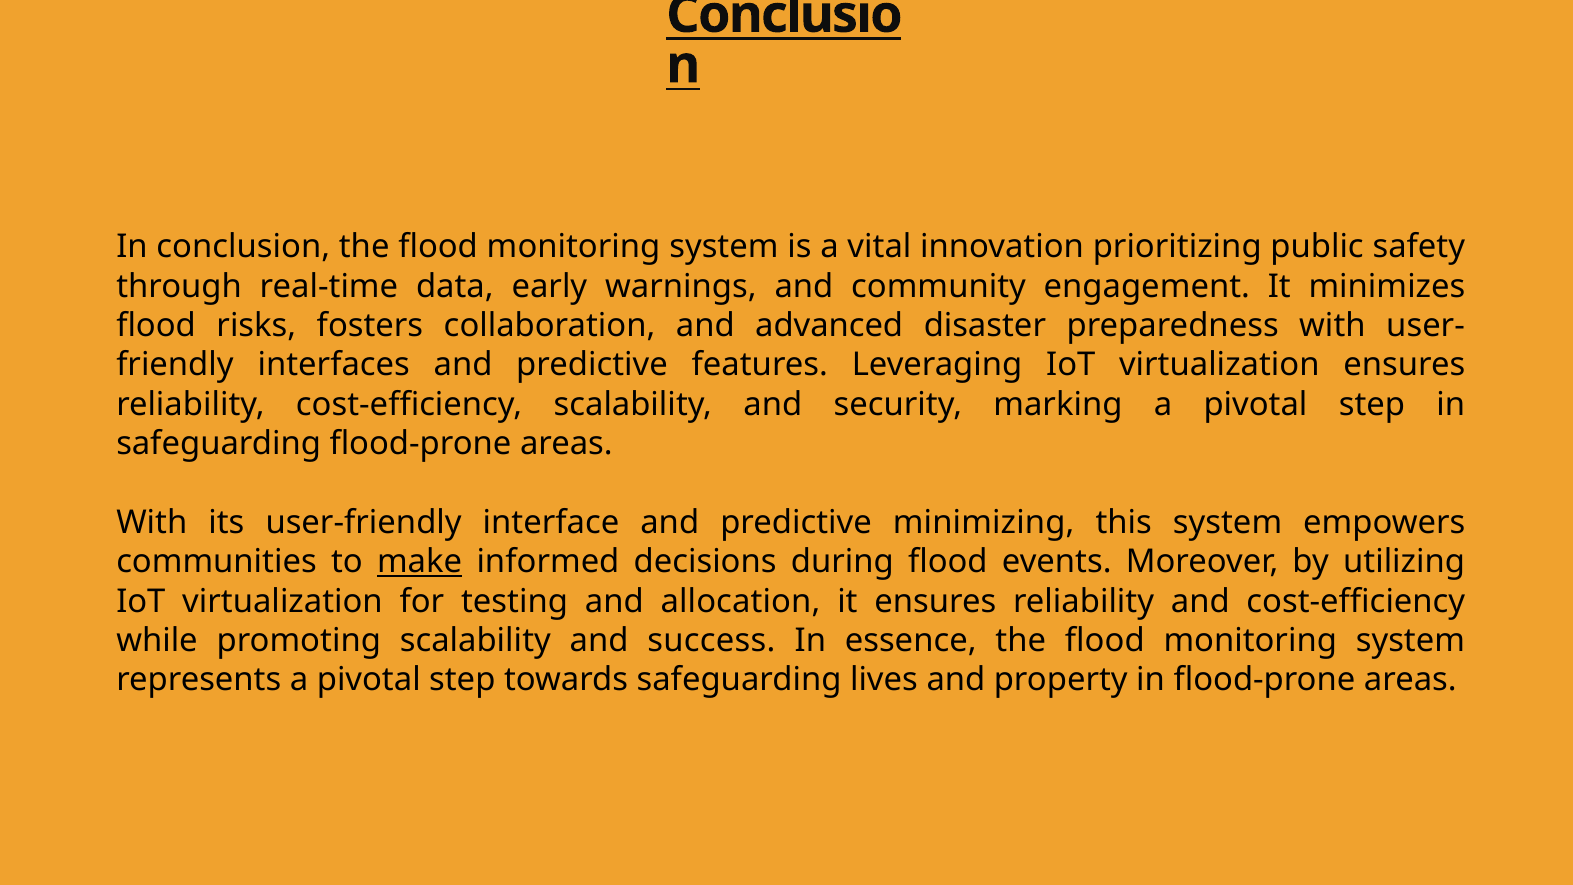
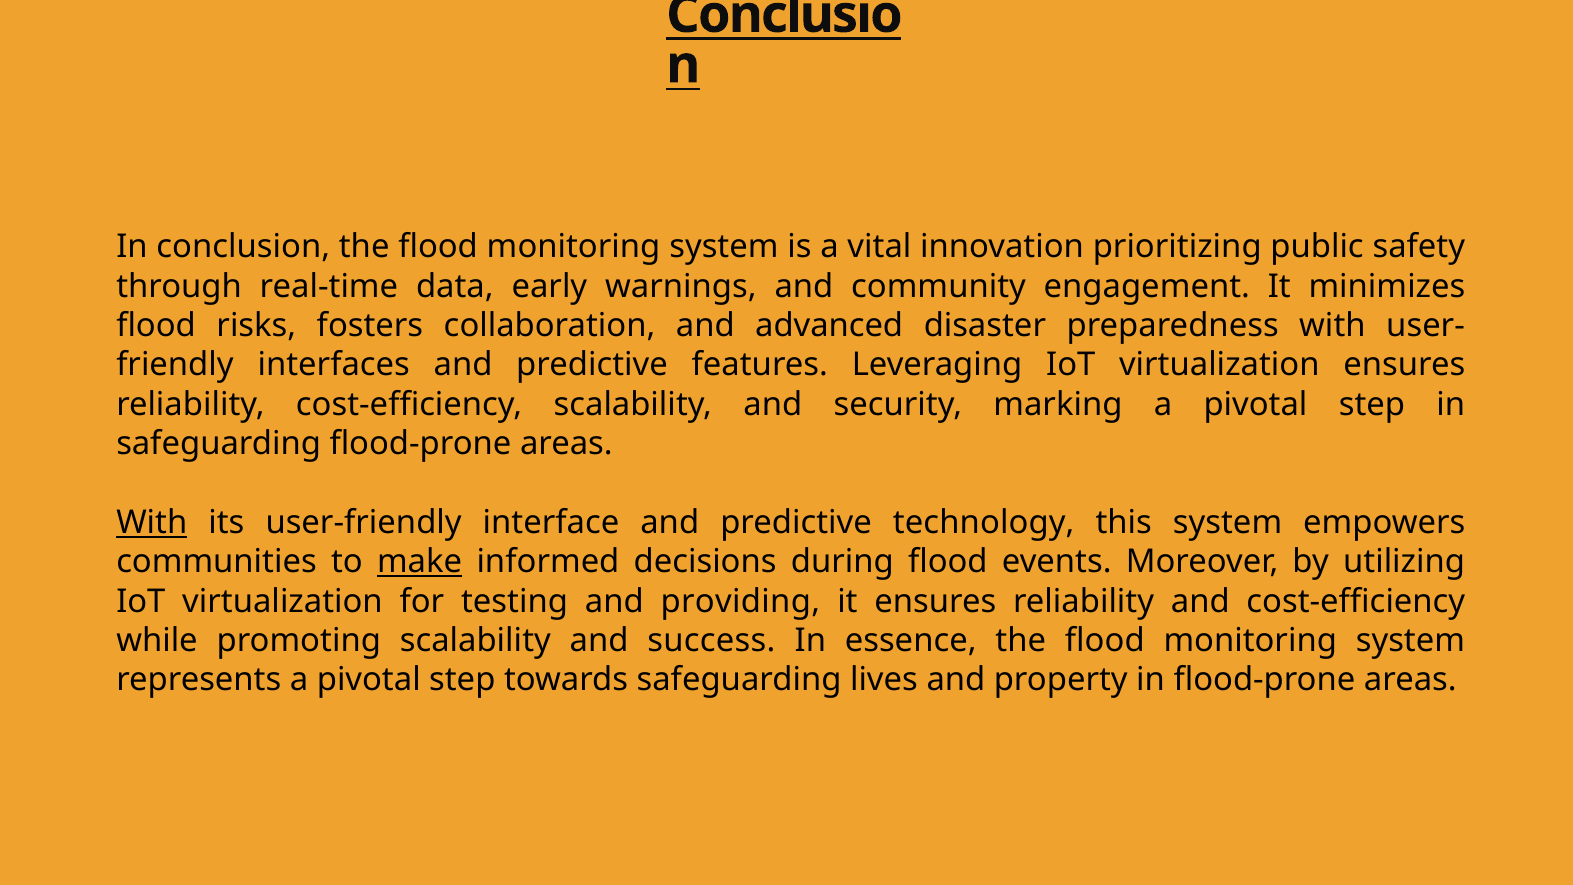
With at (152, 522) underline: none -> present
minimizing: minimizing -> technology
allocation: allocation -> providing
